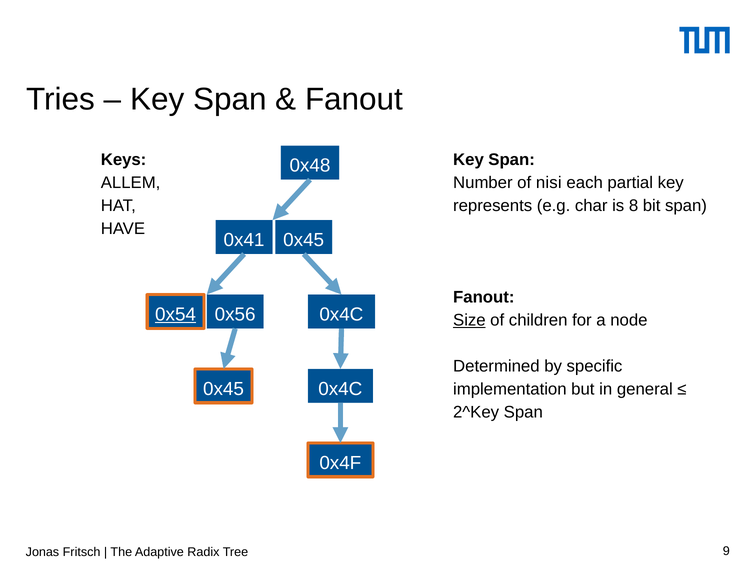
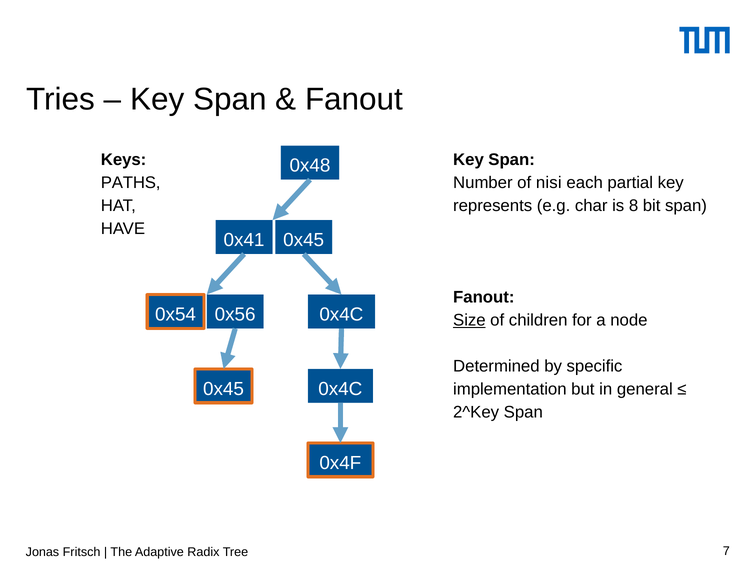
ALLEM: ALLEM -> PATHS
0x54 underline: present -> none
9: 9 -> 7
